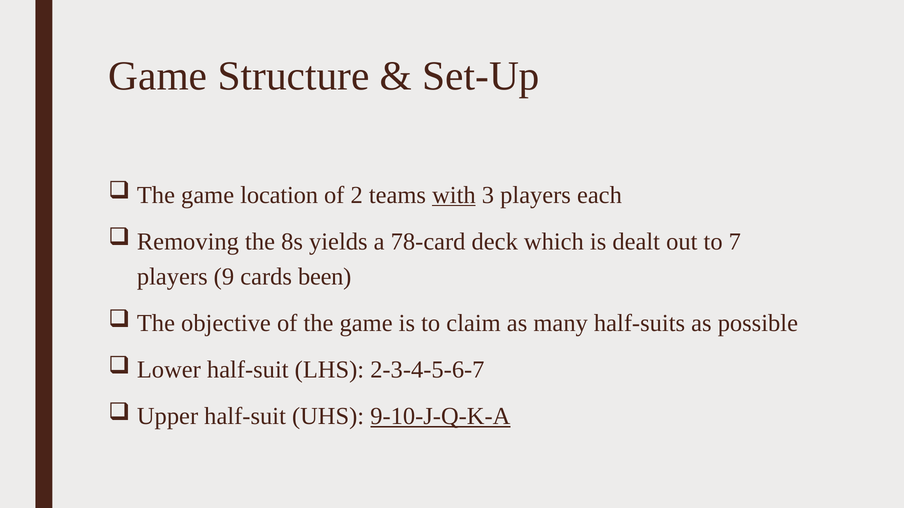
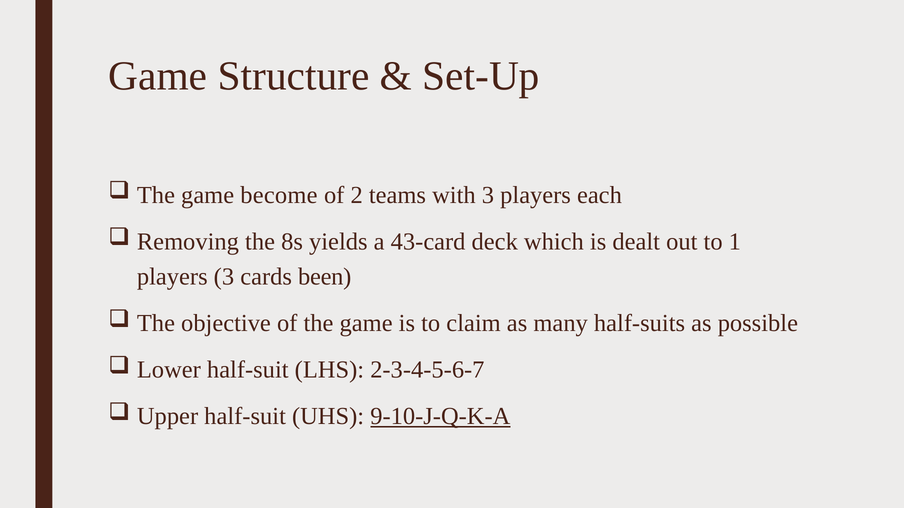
location: location -> become
with underline: present -> none
78-card: 78-card -> 43-card
7: 7 -> 1
players 9: 9 -> 3
